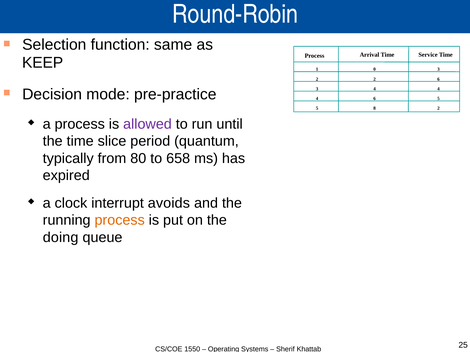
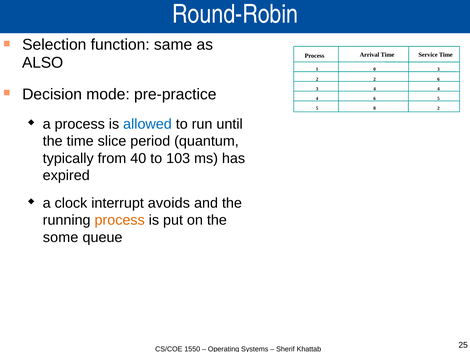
KEEP: KEEP -> ALSO
allowed colour: purple -> blue
80: 80 -> 40
658: 658 -> 103
doing: doing -> some
